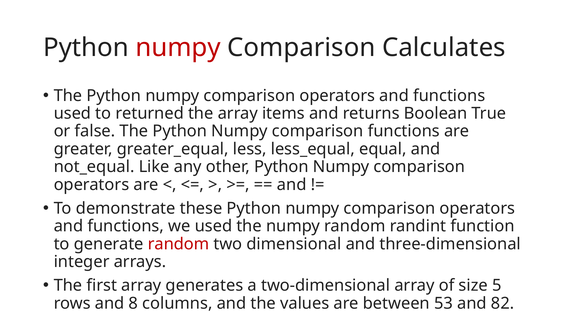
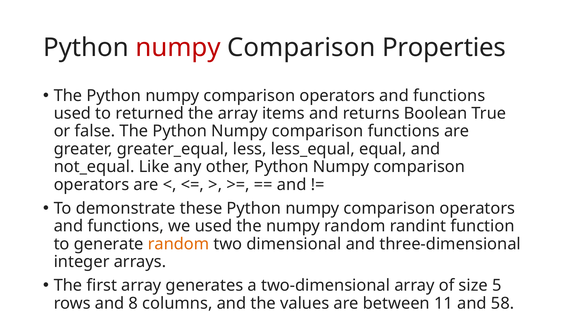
Calculates: Calculates -> Properties
random at (179, 244) colour: red -> orange
53: 53 -> 11
82: 82 -> 58
